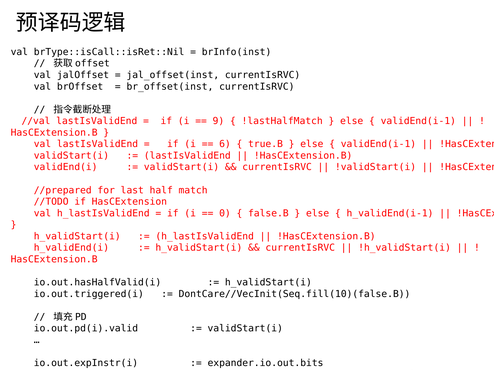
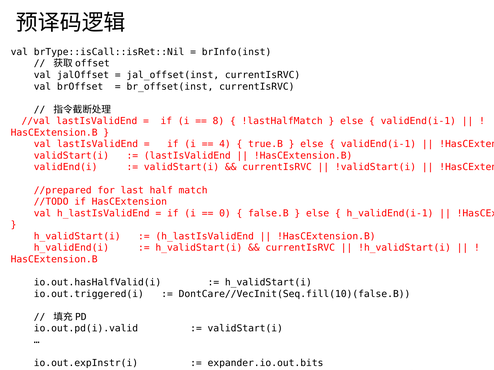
9: 9 -> 8
6: 6 -> 4
